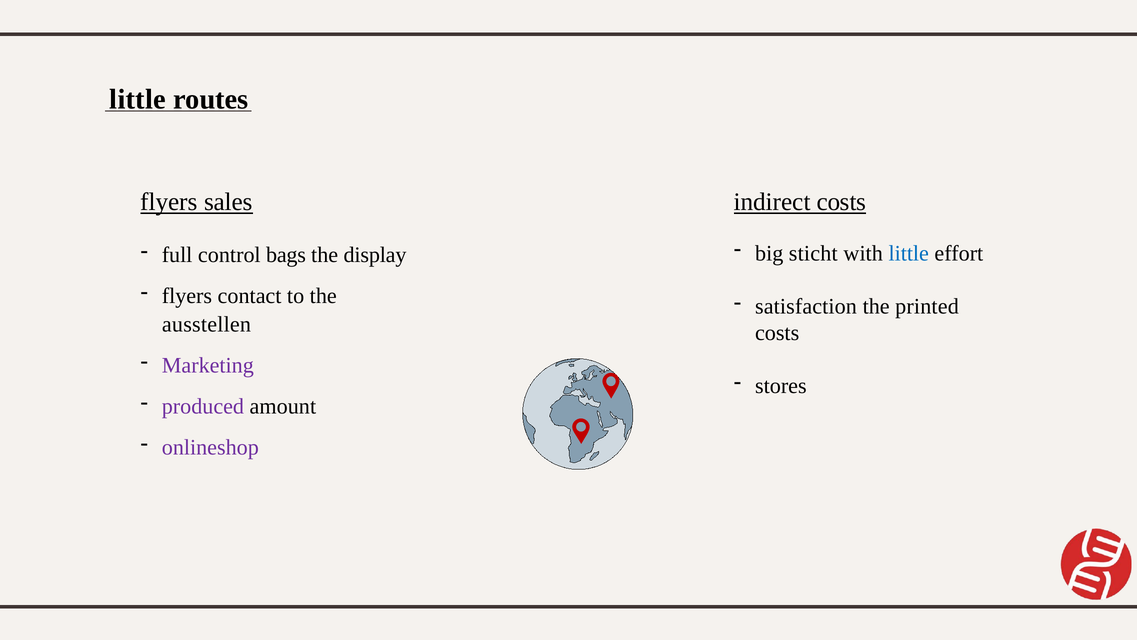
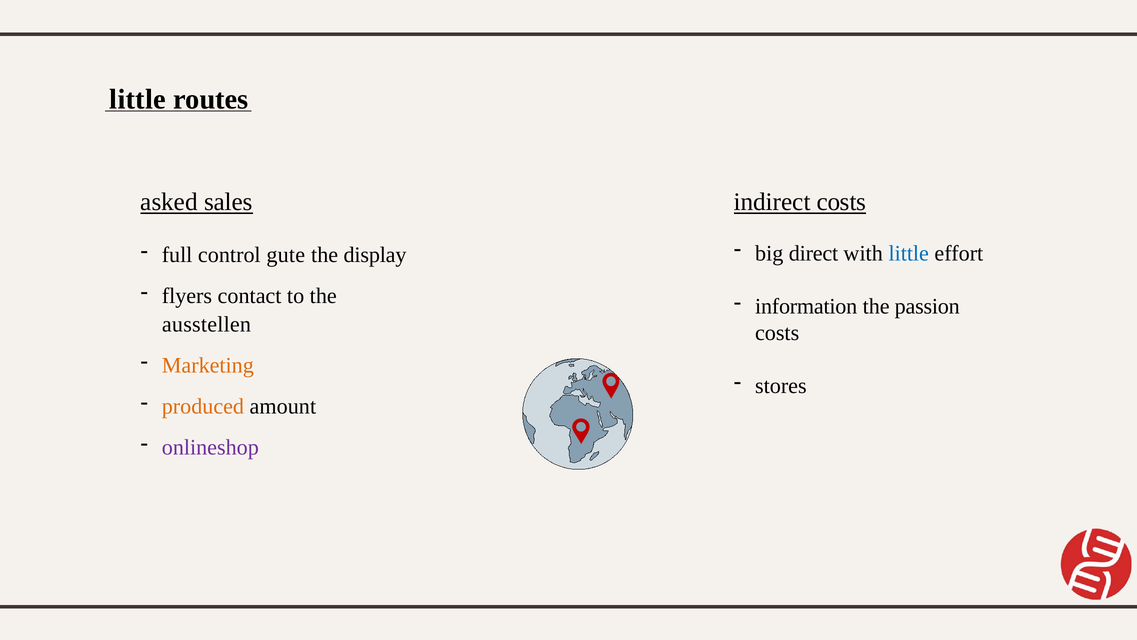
flyers at (169, 202): flyers -> asked
sticht: sticht -> direct
bags: bags -> gute
satisfaction: satisfaction -> information
printed: printed -> passion
Marketing colour: purple -> orange
produced colour: purple -> orange
